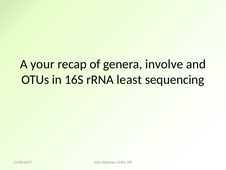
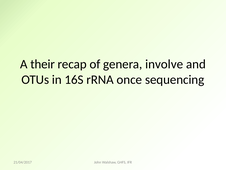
your: your -> their
least: least -> once
